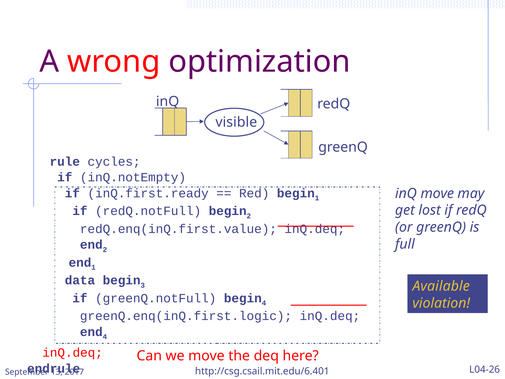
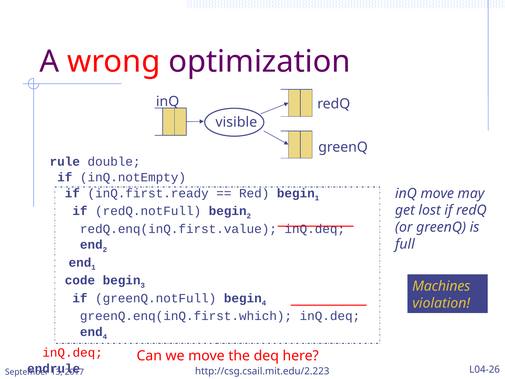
cycles: cycles -> double
data: data -> code
Available: Available -> Machines
greenQ.enq(inQ.first.logic: greenQ.enq(inQ.first.logic -> greenQ.enq(inQ.first.which
http://csg.csail.mit.edu/6.401: http://csg.csail.mit.edu/6.401 -> http://csg.csail.mit.edu/2.223
